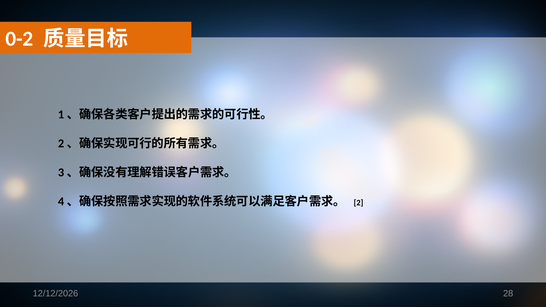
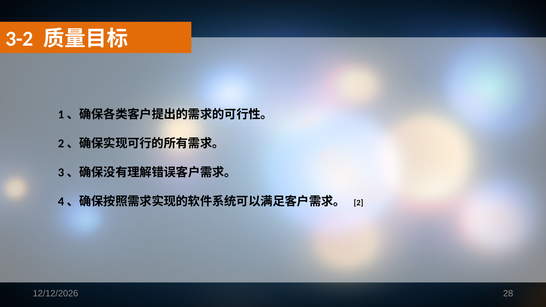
0-2: 0-2 -> 3-2
